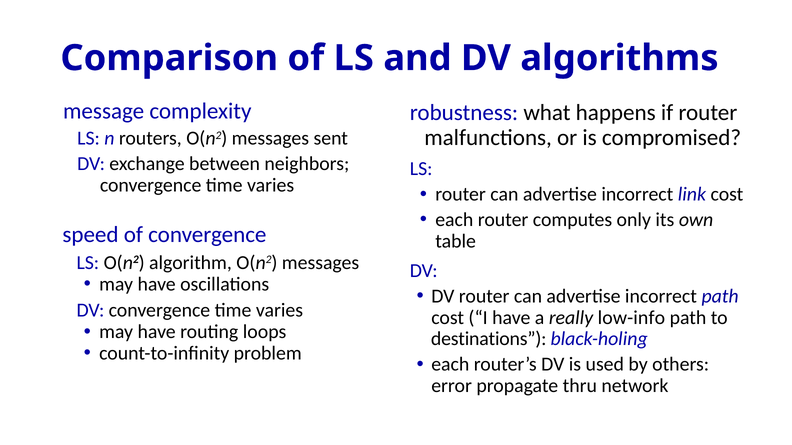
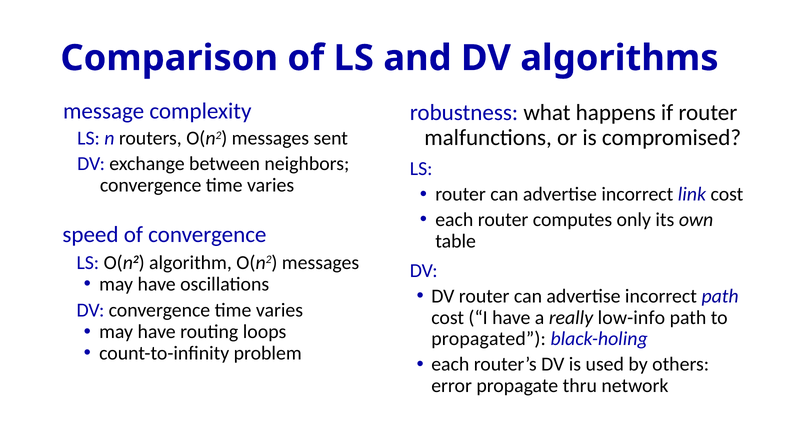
destinations: destinations -> propagated
